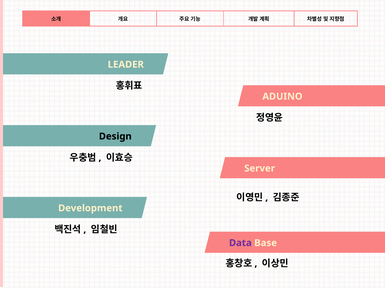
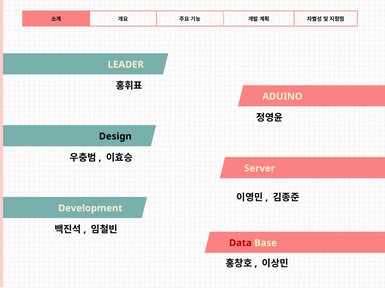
Data colour: purple -> red
